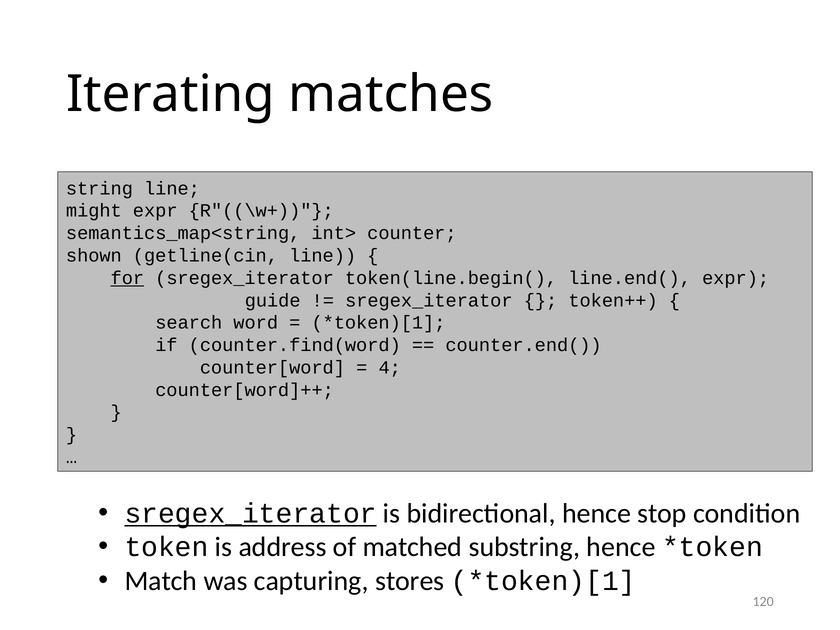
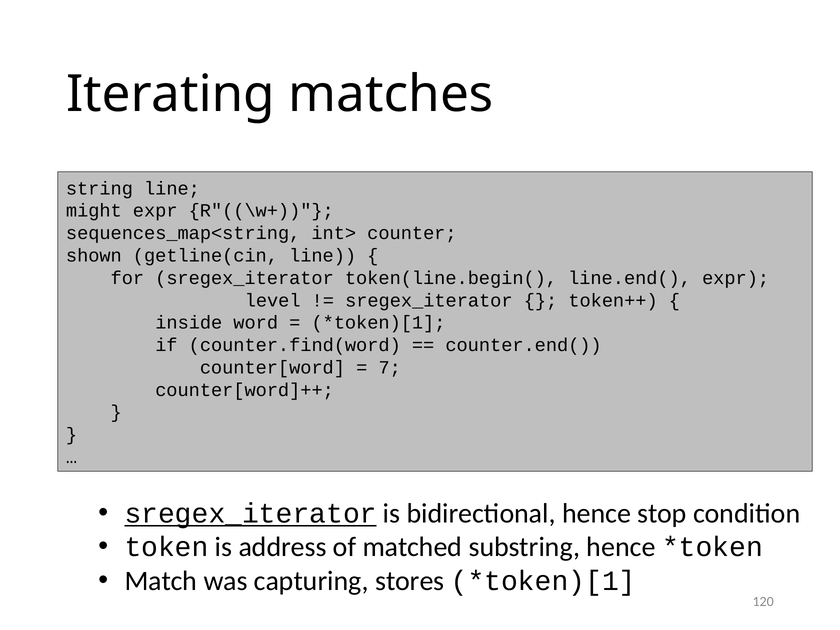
semantics_map<string: semantics_map<string -> sequences_map<string
for underline: present -> none
guide: guide -> level
search: search -> inside
4: 4 -> 7
